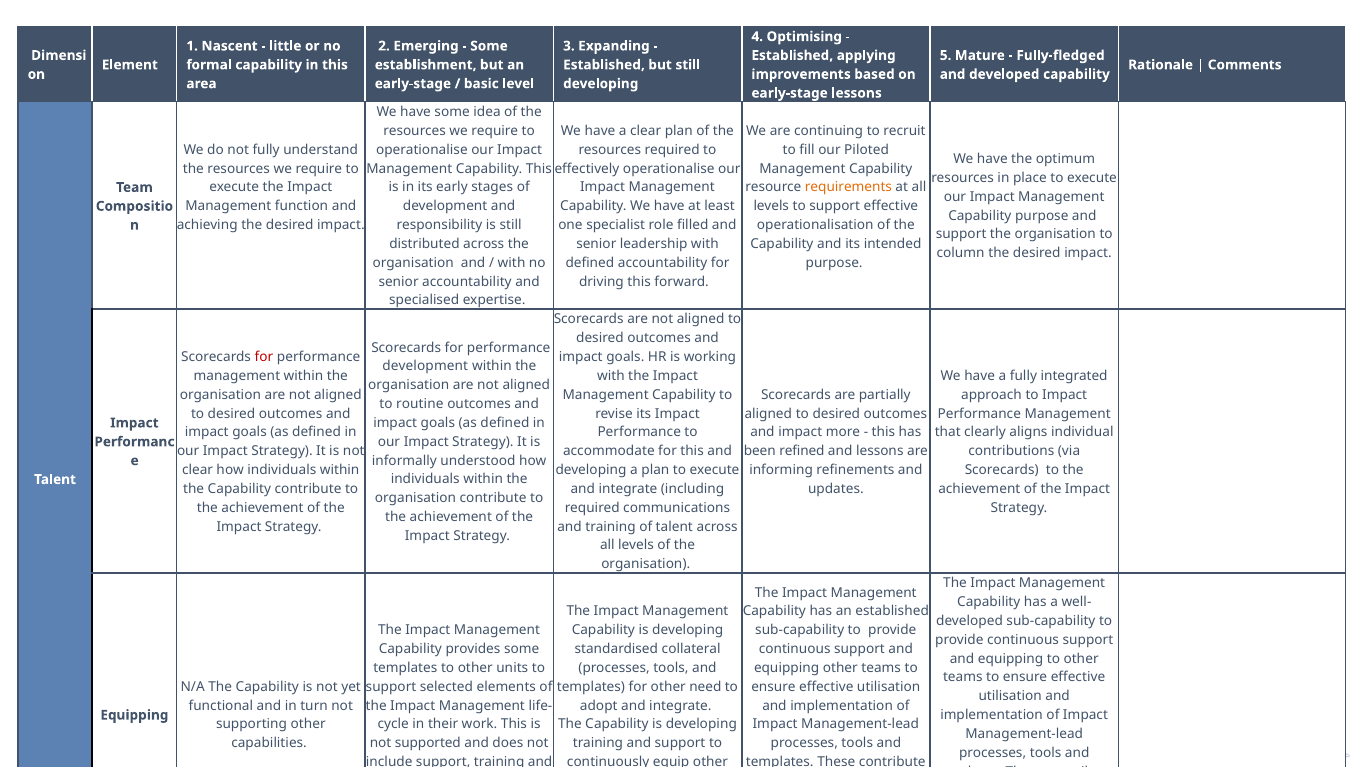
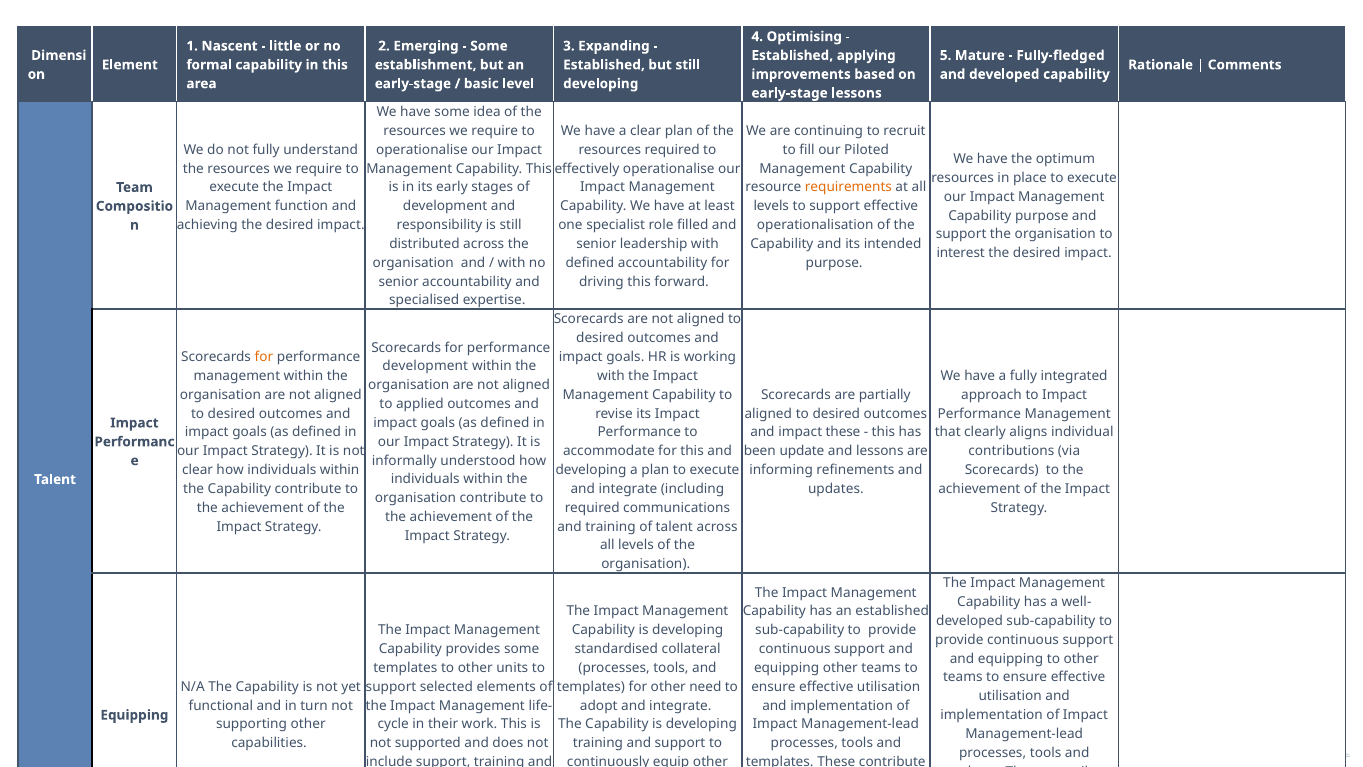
column: column -> interest
for at (264, 357) colour: red -> orange
routine: routine -> applied
impact more: more -> these
refined: refined -> update
